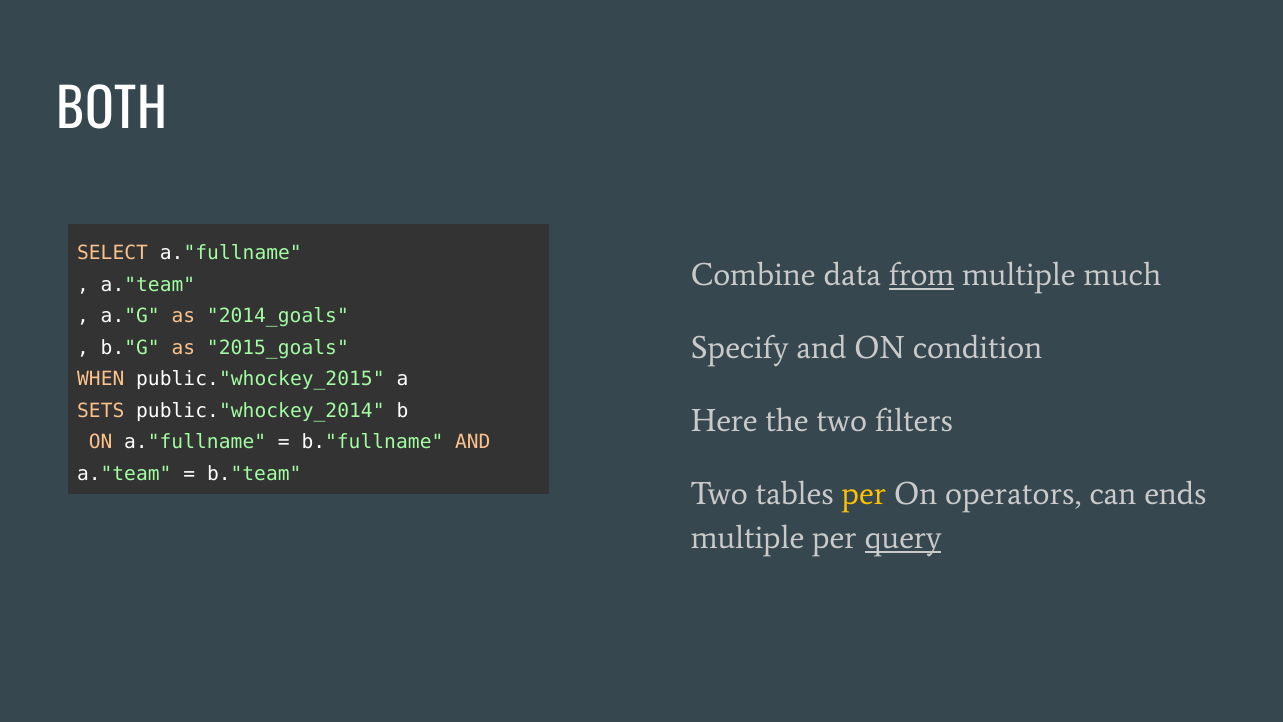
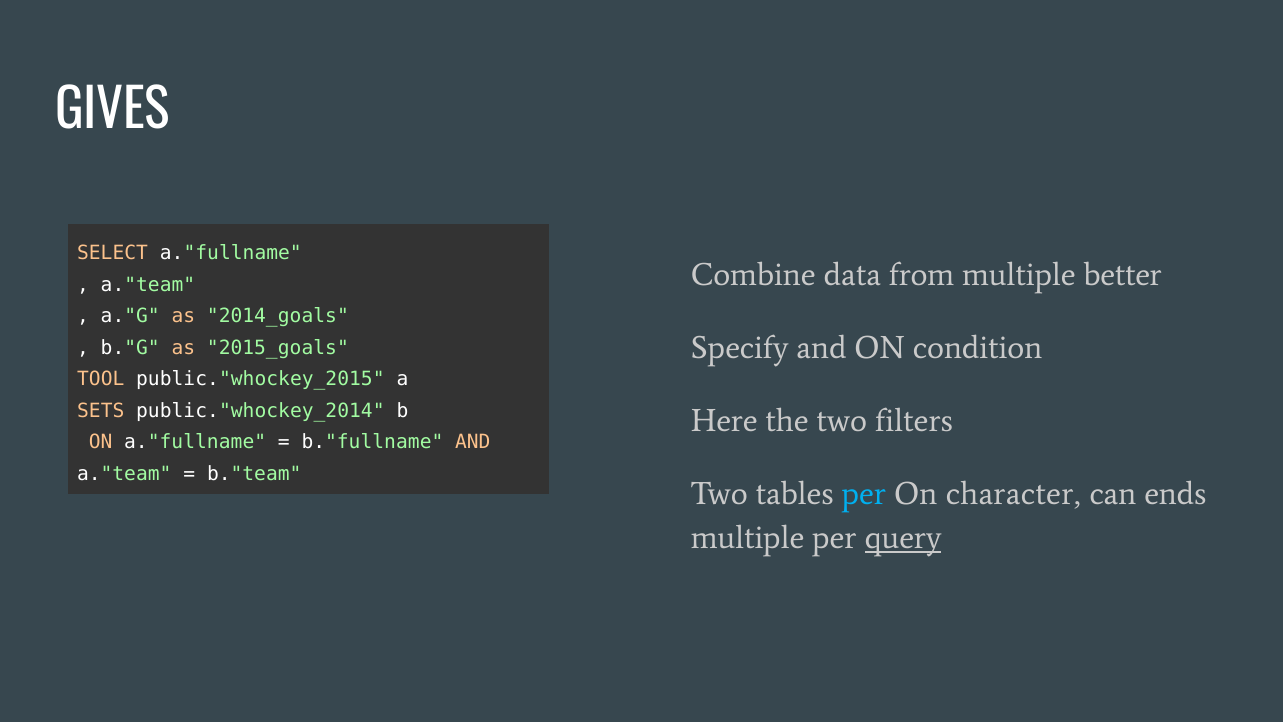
BOTH: BOTH -> GIVES
from underline: present -> none
much: much -> better
WHEN: WHEN -> TOOL
per at (864, 493) colour: yellow -> light blue
operators: operators -> character
